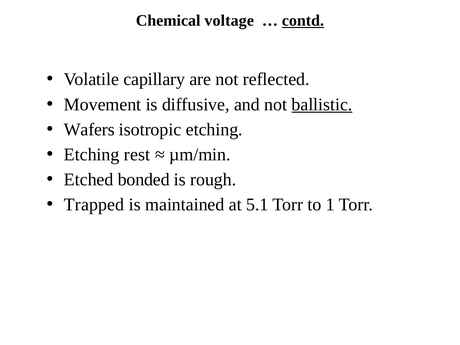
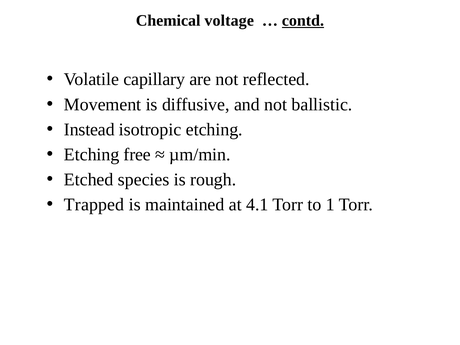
ballistic underline: present -> none
Wafers: Wafers -> Instead
rest: rest -> free
bonded: bonded -> species
5.1: 5.1 -> 4.1
